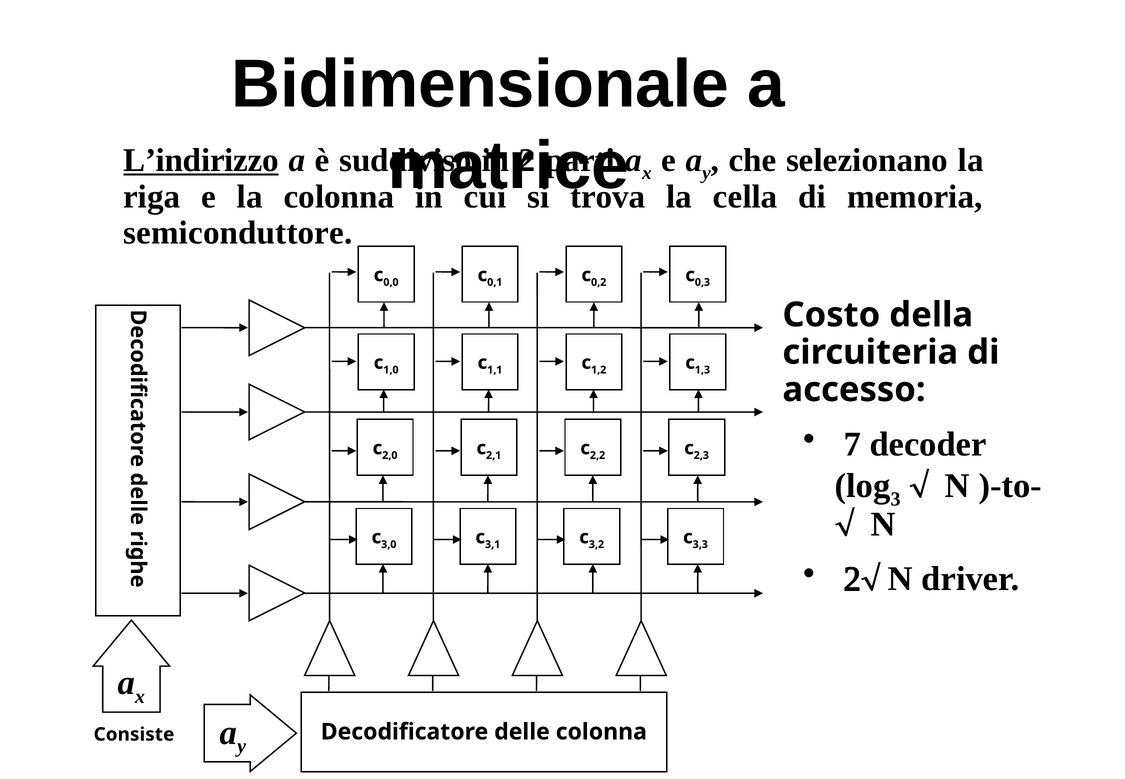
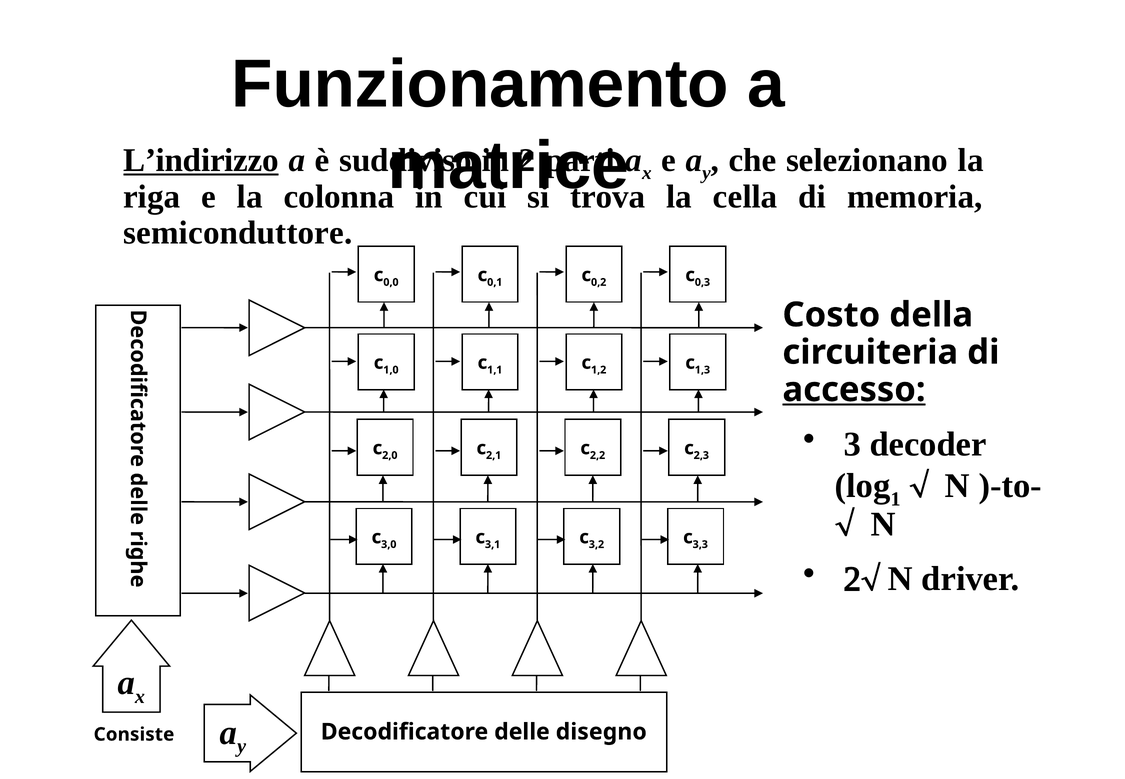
Bidimensionale: Bidimensionale -> Funzionamento
accesso underline: none -> present
7: 7 -> 3
3: 3 -> 1
delle colonna: colonna -> disegno
